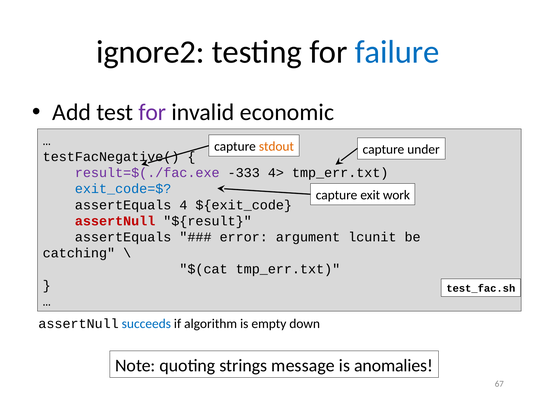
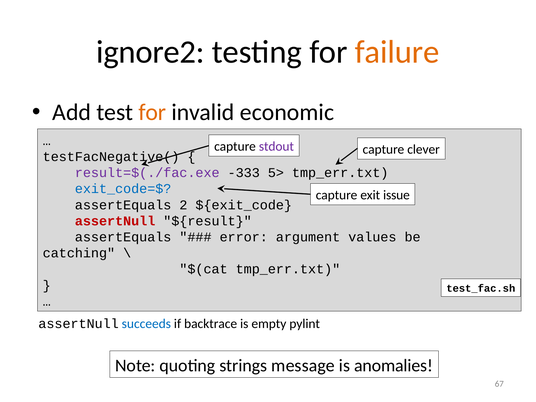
failure colour: blue -> orange
for at (152, 112) colour: purple -> orange
stdout colour: orange -> purple
under: under -> clever
4>: 4> -> 5>
work: work -> issue
4: 4 -> 2
lcunit: lcunit -> values
algorithm: algorithm -> backtrace
down: down -> pylint
